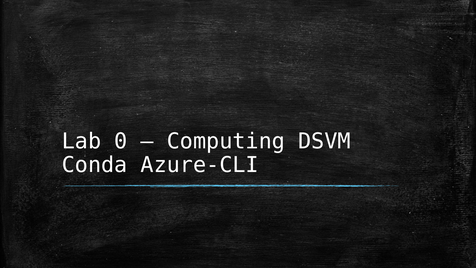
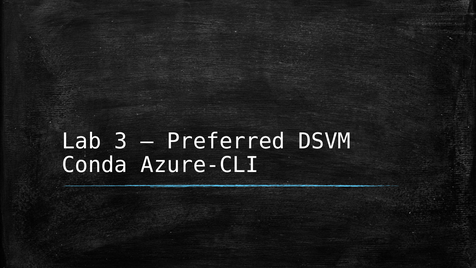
0: 0 -> 3
Computing: Computing -> Preferred
